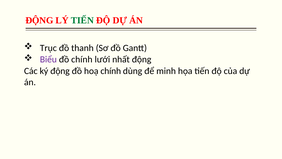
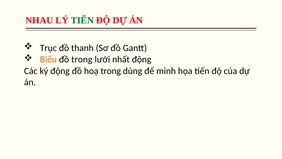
ĐỘNG at (39, 20): ĐỘNG -> NHAU
Biểu colour: purple -> orange
đồ chính: chính -> trong
hoạ chính: chính -> trong
